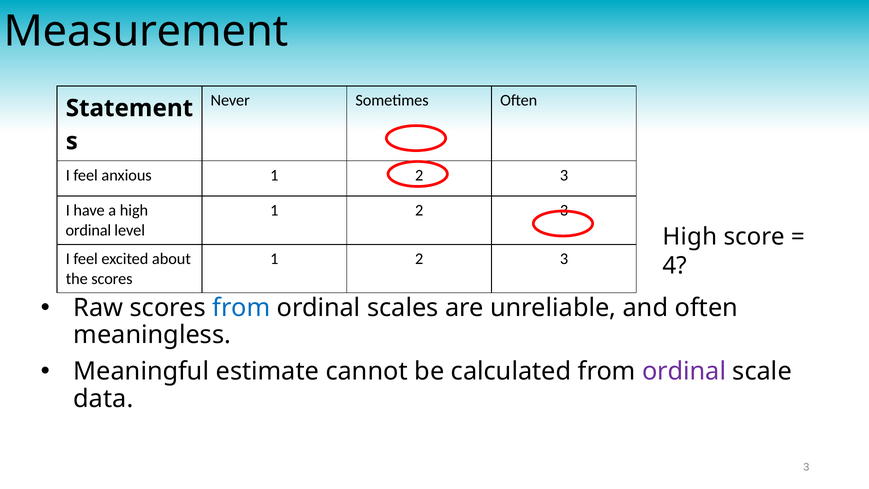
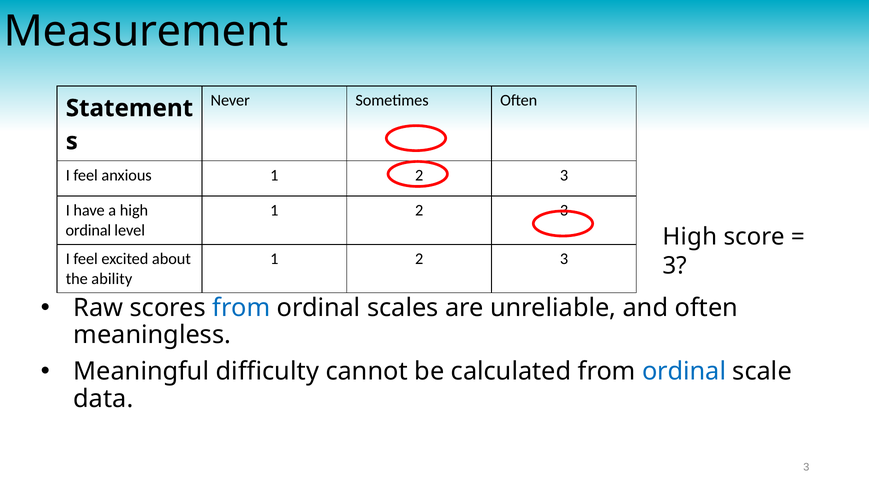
4 at (675, 266): 4 -> 3
the scores: scores -> ability
estimate: estimate -> difficulty
ordinal at (684, 371) colour: purple -> blue
